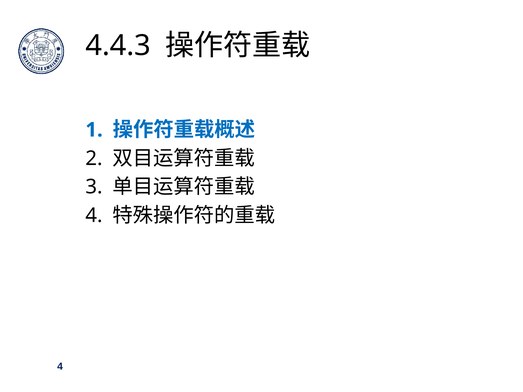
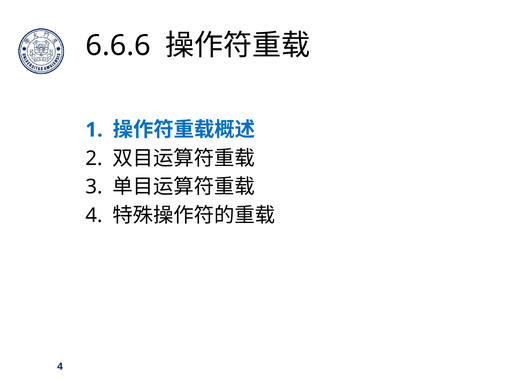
4.4.3: 4.4.3 -> 6.6.6
